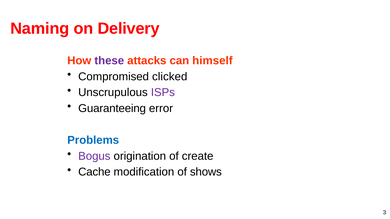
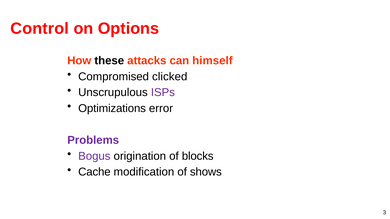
Naming: Naming -> Control
Delivery: Delivery -> Options
these colour: purple -> black
Guaranteeing: Guaranteeing -> Optimizations
Problems colour: blue -> purple
create: create -> blocks
